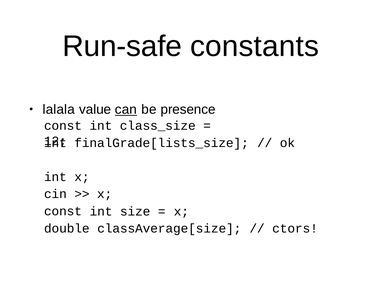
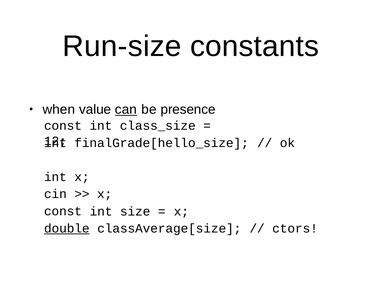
Run-safe: Run-safe -> Run-size
lalala: lalala -> when
finalGrade[lists_size: finalGrade[lists_size -> finalGrade[hello_size
double underline: none -> present
